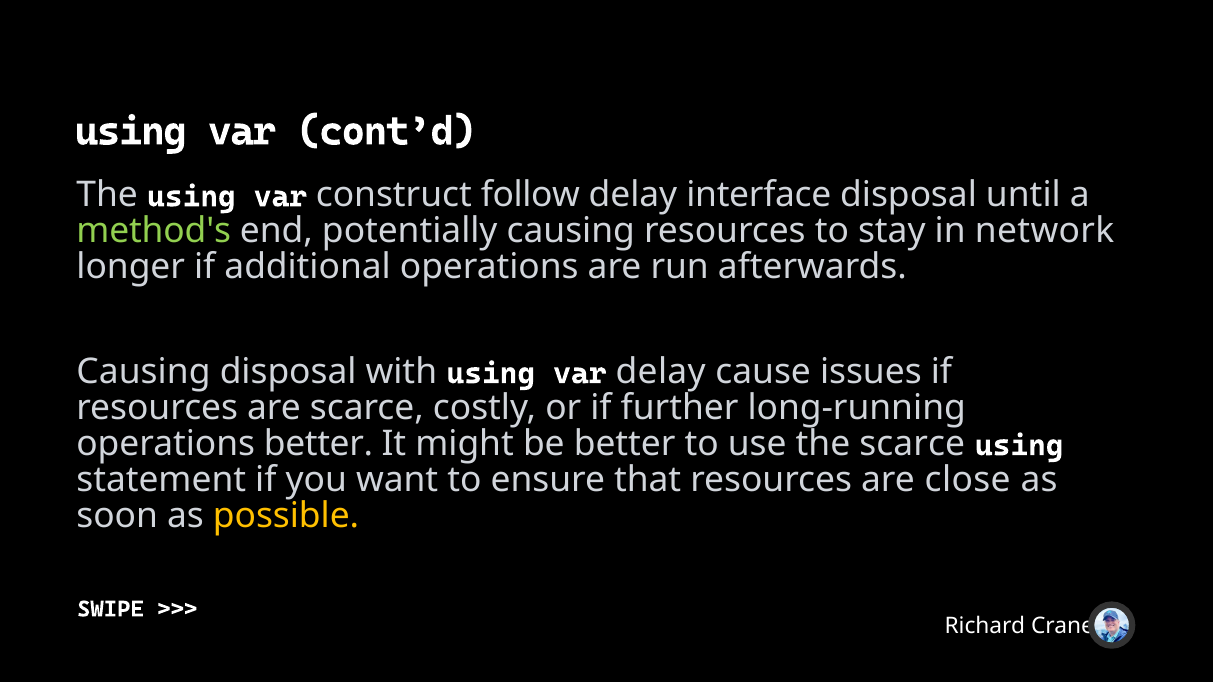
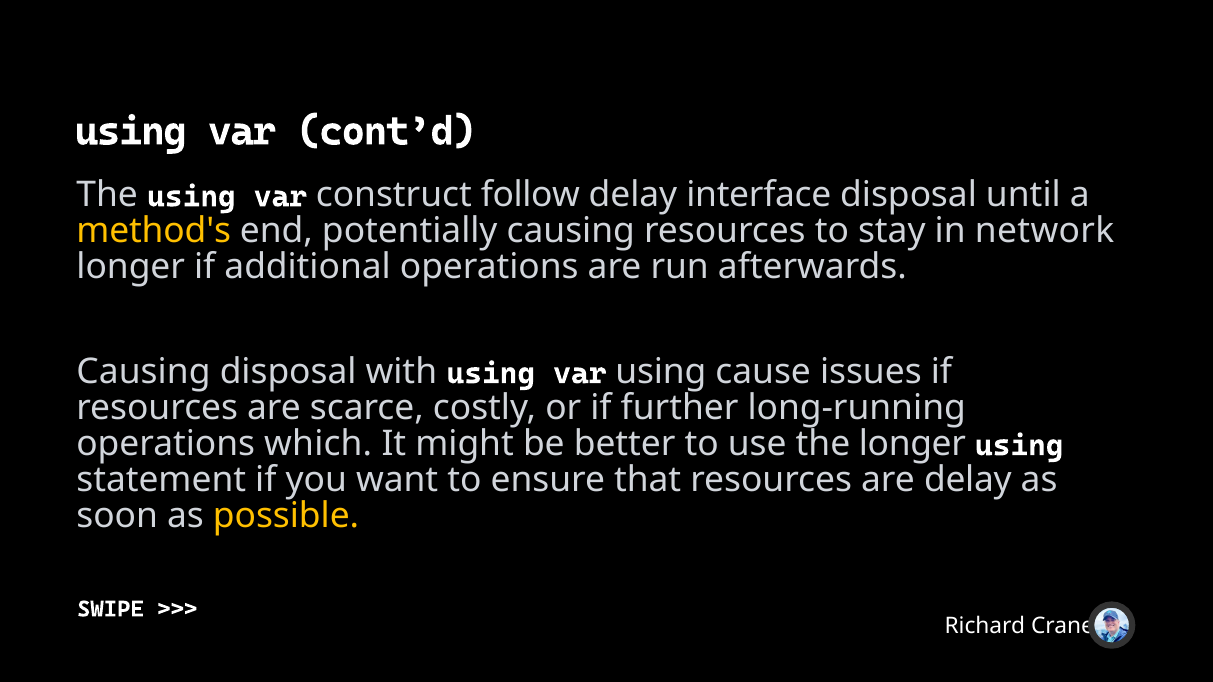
method's colour: light green -> yellow
var delay: delay -> using
operations better: better -> which
the scarce: scarce -> longer
are close: close -> delay
